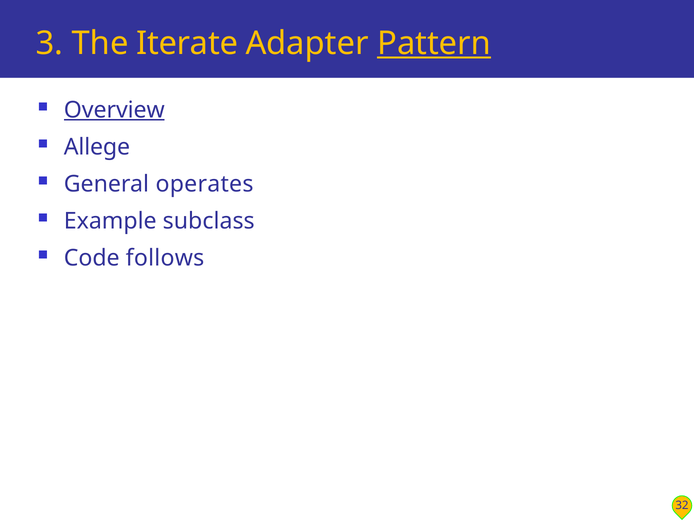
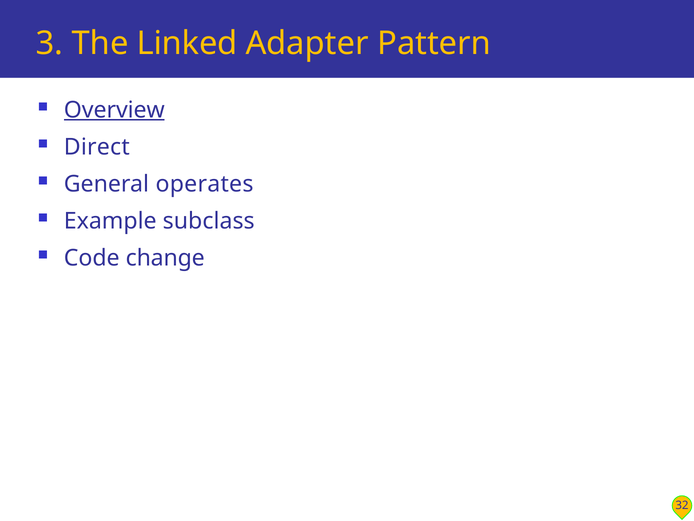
Iterate: Iterate -> Linked
Pattern underline: present -> none
Allege: Allege -> Direct
follows: follows -> change
